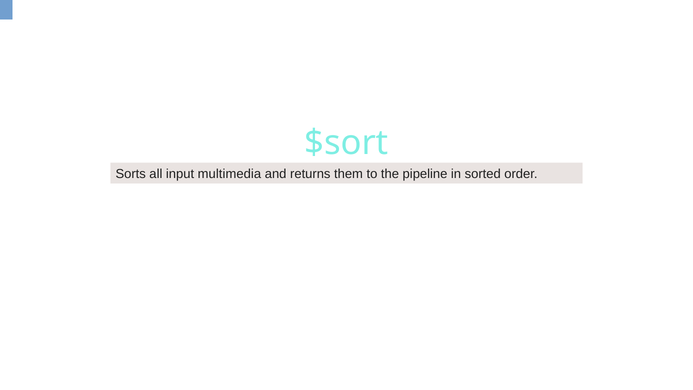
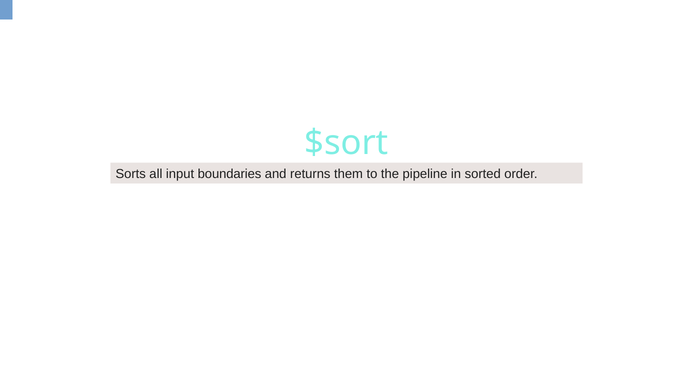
multimedia: multimedia -> boundaries
